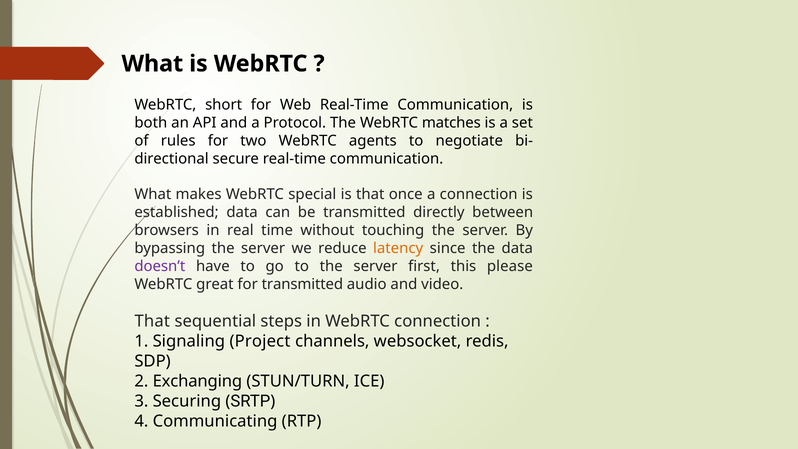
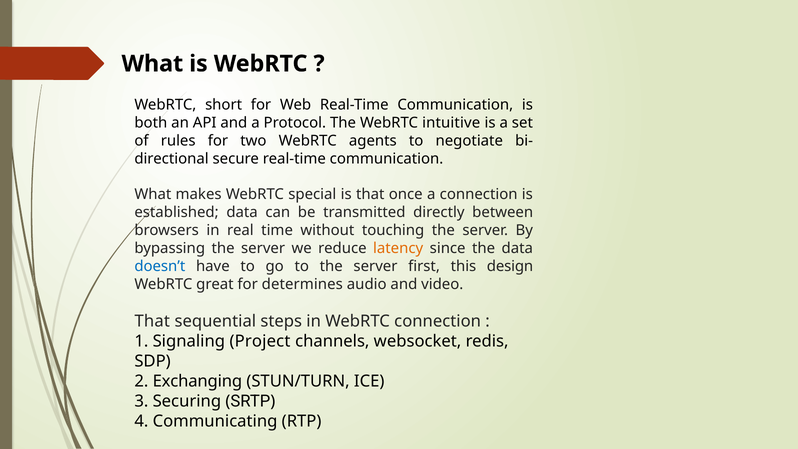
matches: matches -> intuitive
doesn’t colour: purple -> blue
please: please -> design
for transmitted: transmitted -> determines
